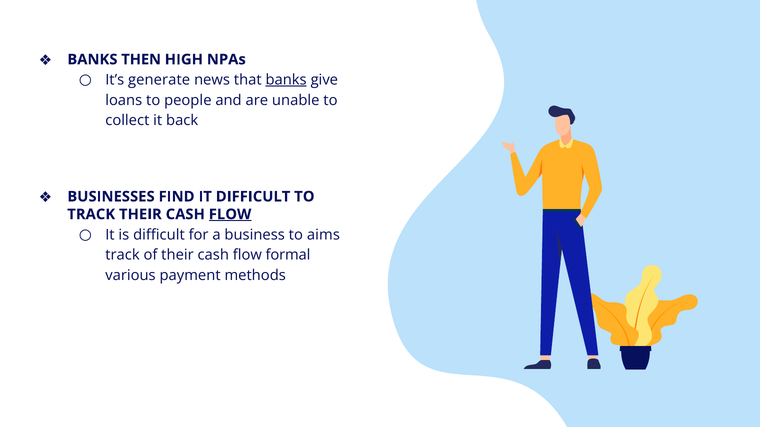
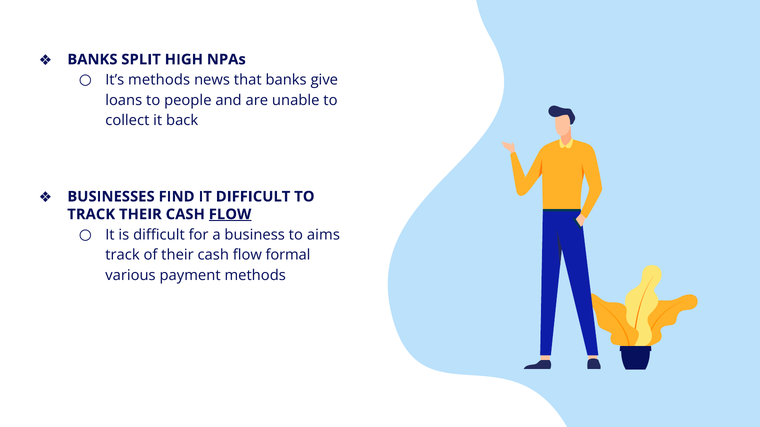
THEN: THEN -> SPLIT
It’s generate: generate -> methods
banks at (286, 80) underline: present -> none
